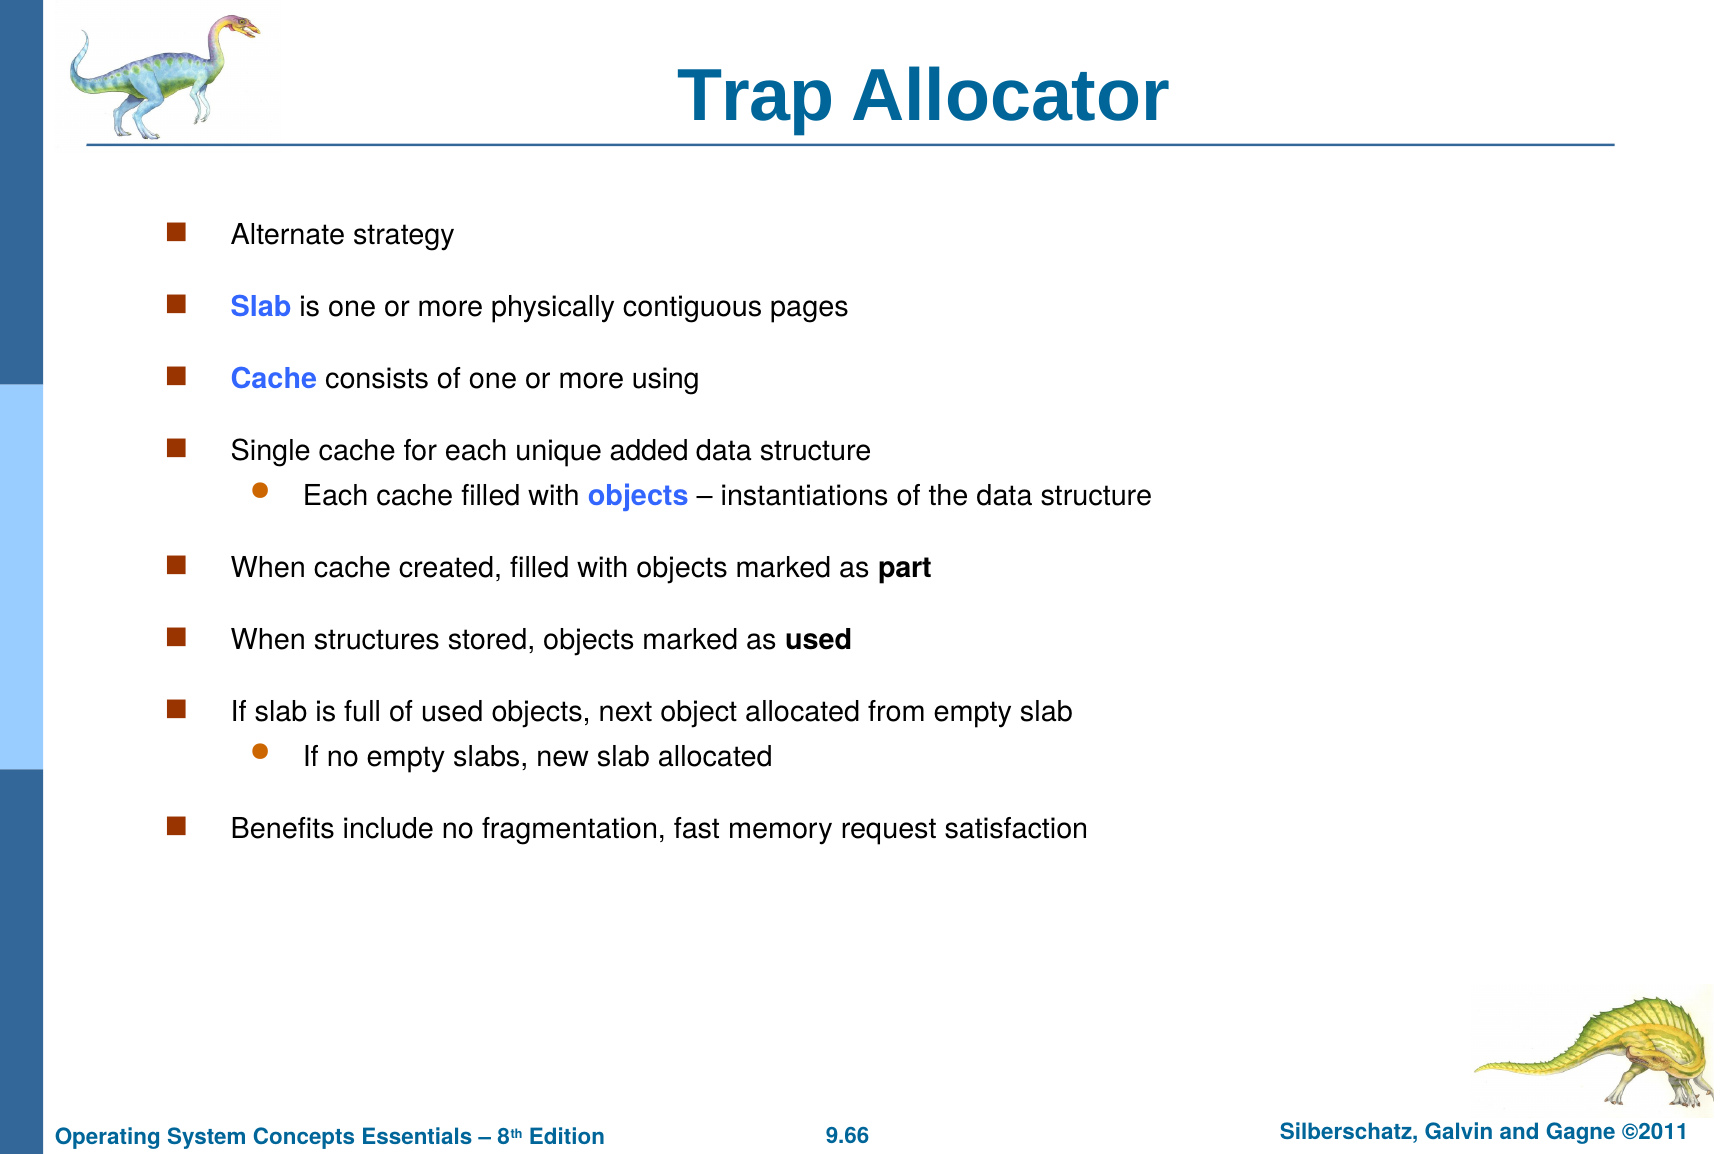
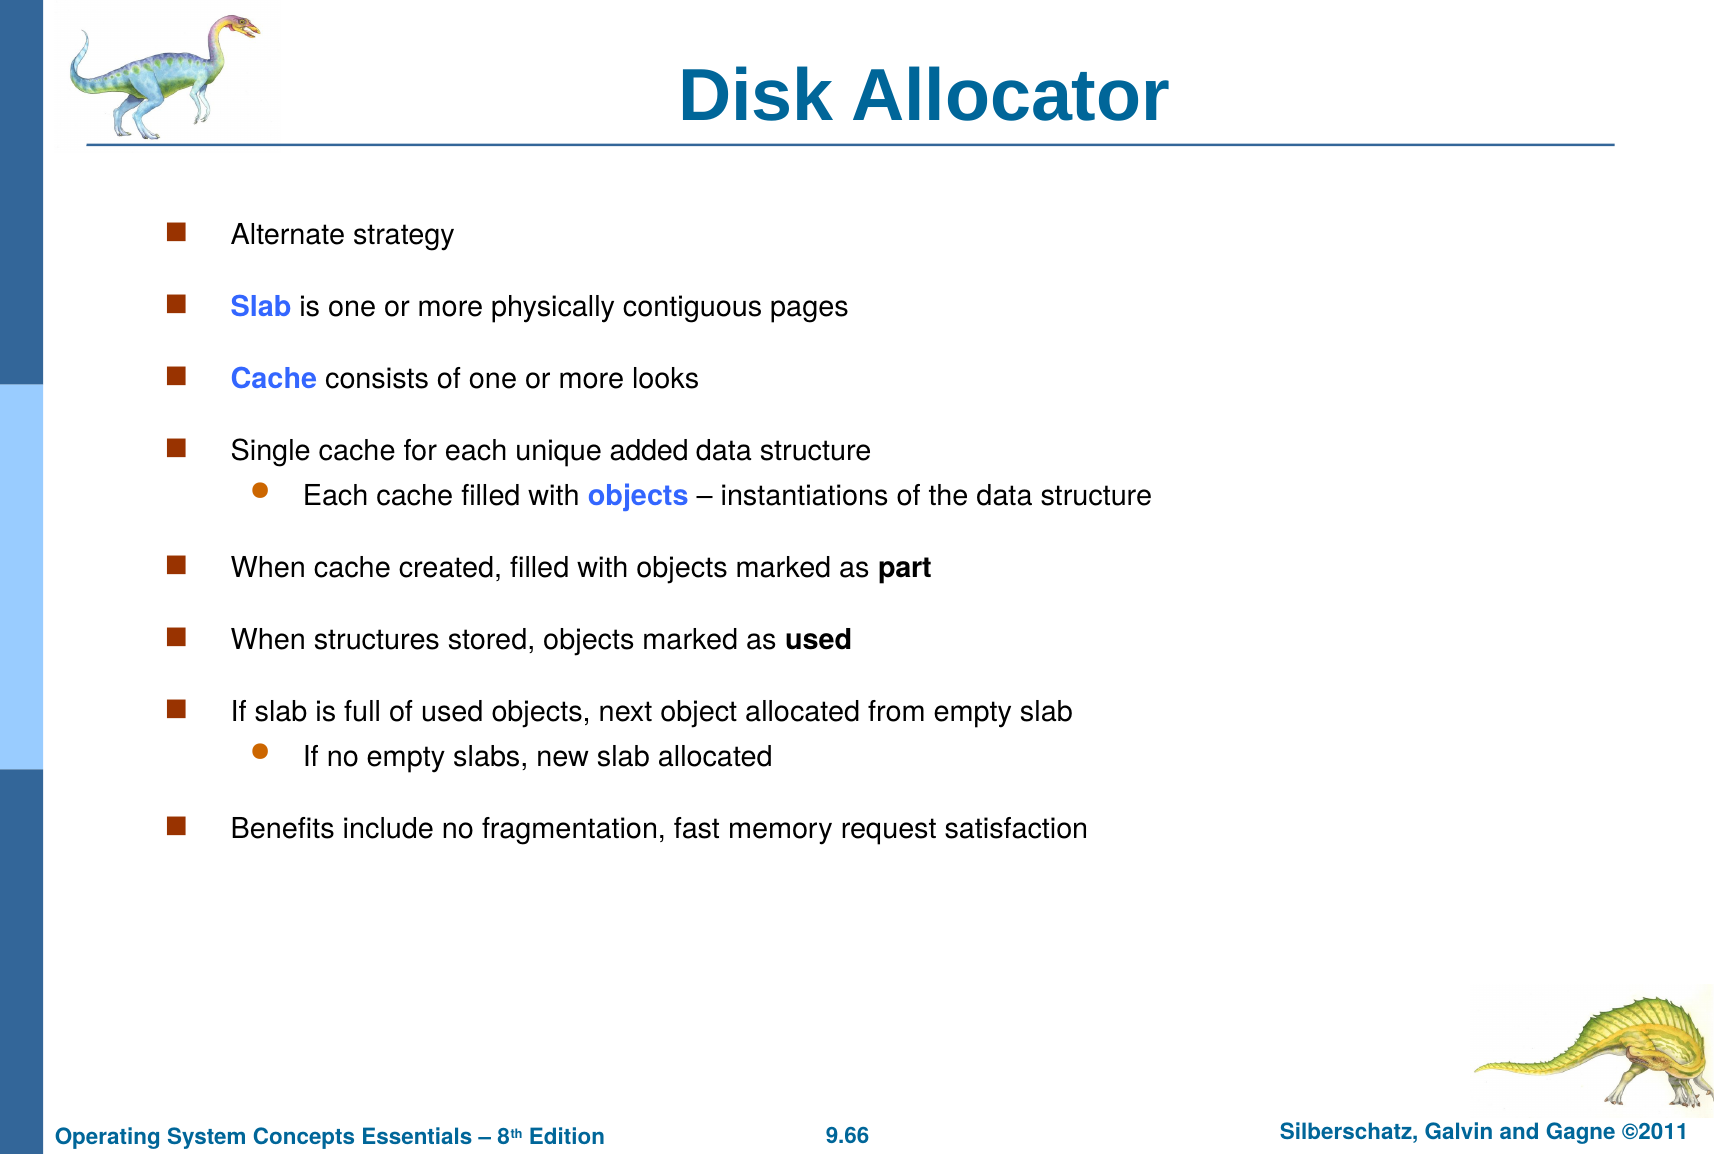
Trap: Trap -> Disk
using: using -> looks
